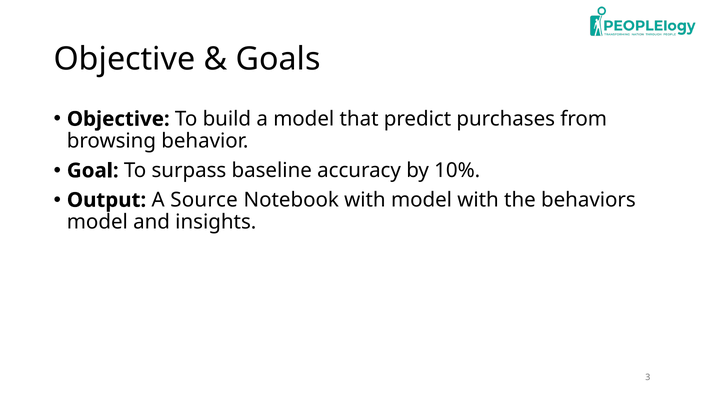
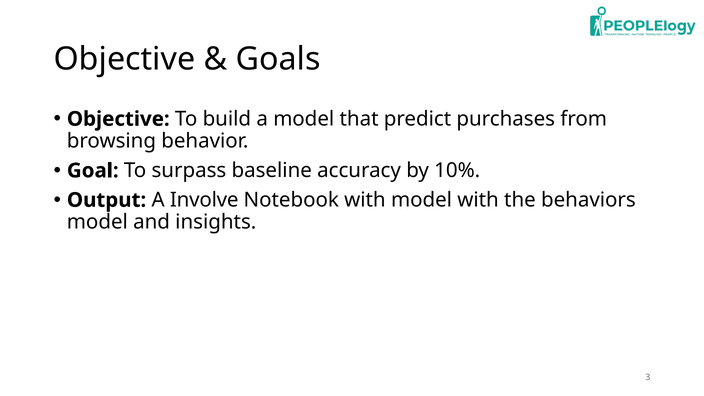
Source: Source -> Involve
